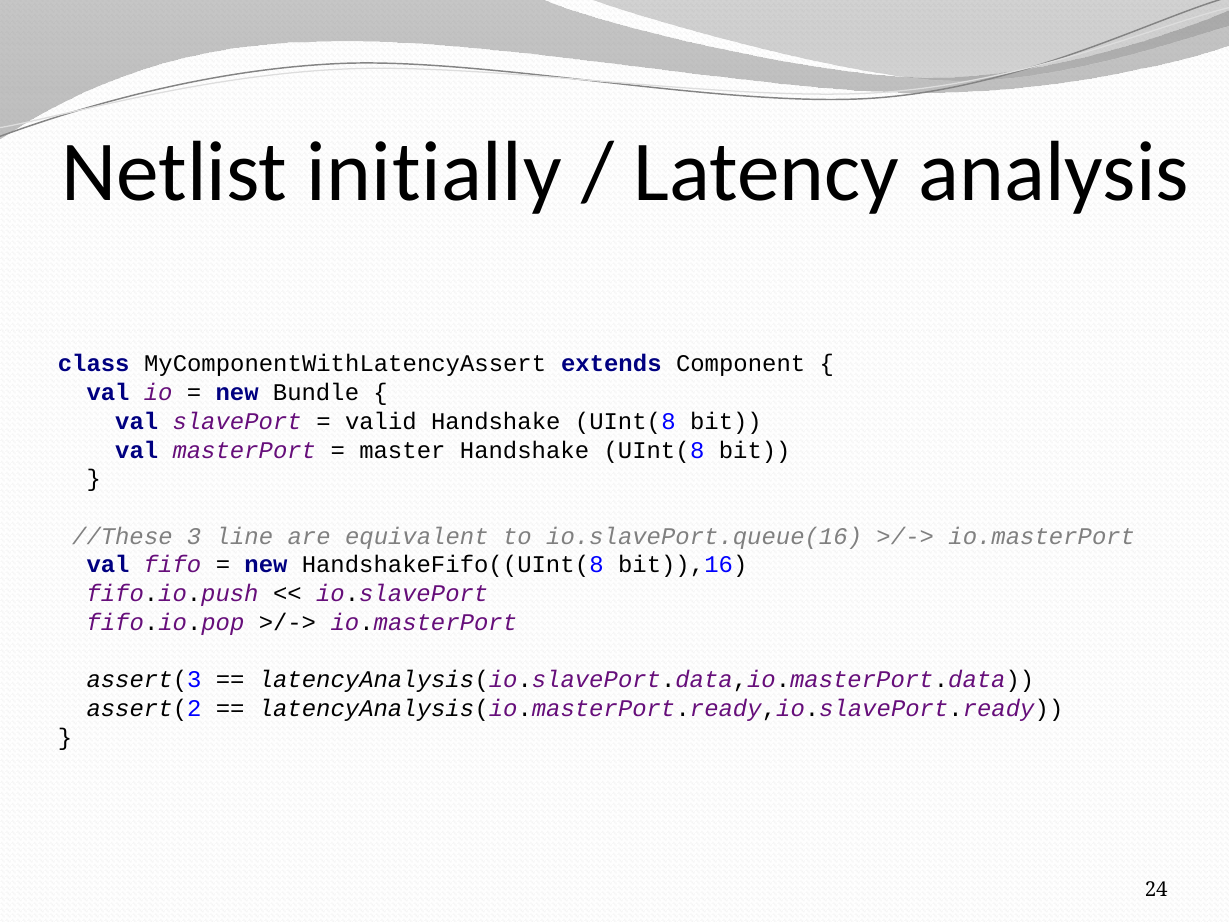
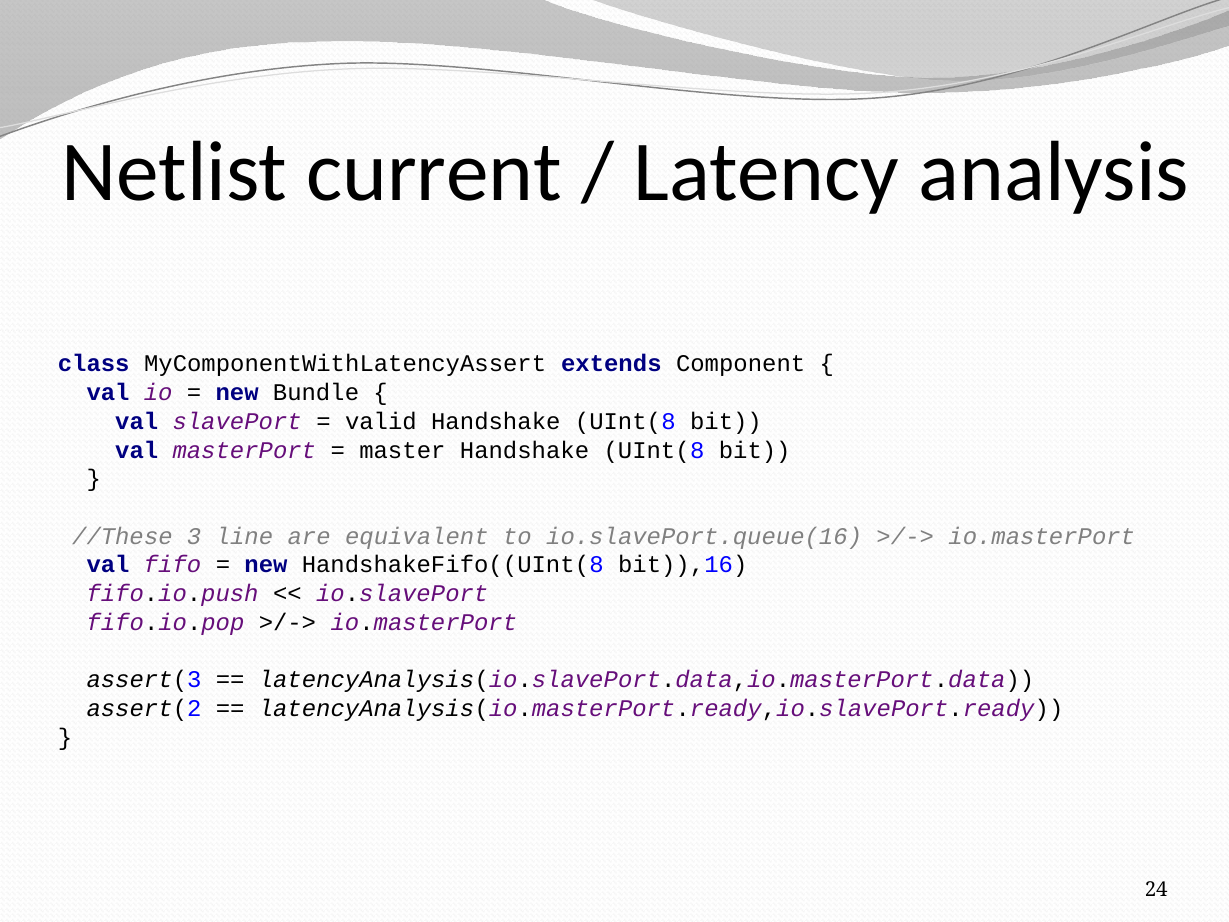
initially: initially -> current
